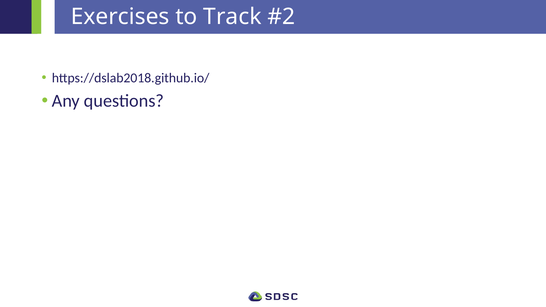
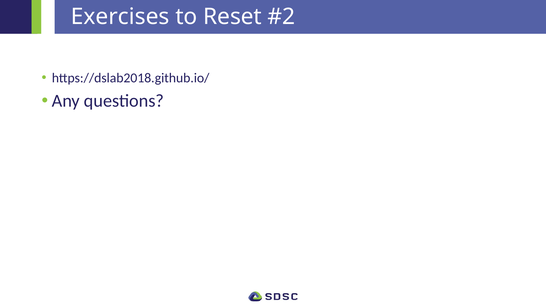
Track: Track -> Reset
